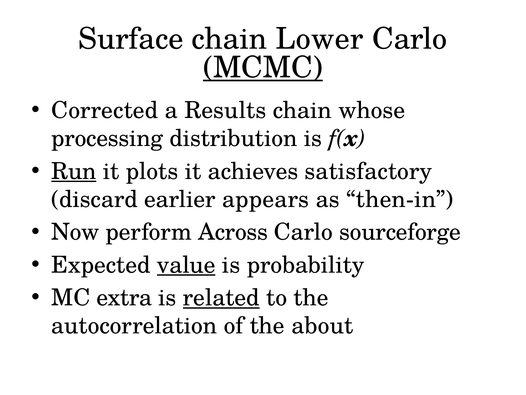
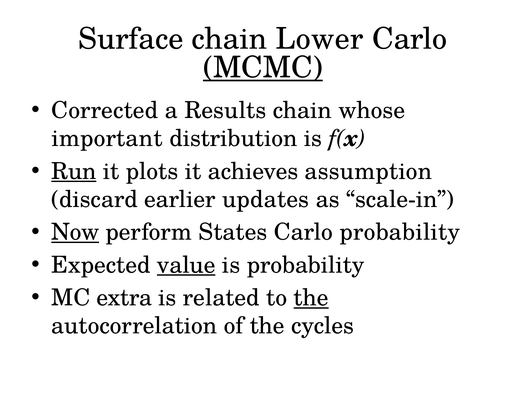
processing: processing -> important
satisfactory: satisfactory -> assumption
appears: appears -> updates
then-in: then-in -> scale-in
Now underline: none -> present
Across: Across -> States
Carlo sourceforge: sourceforge -> probability
related underline: present -> none
the at (311, 297) underline: none -> present
about: about -> cycles
